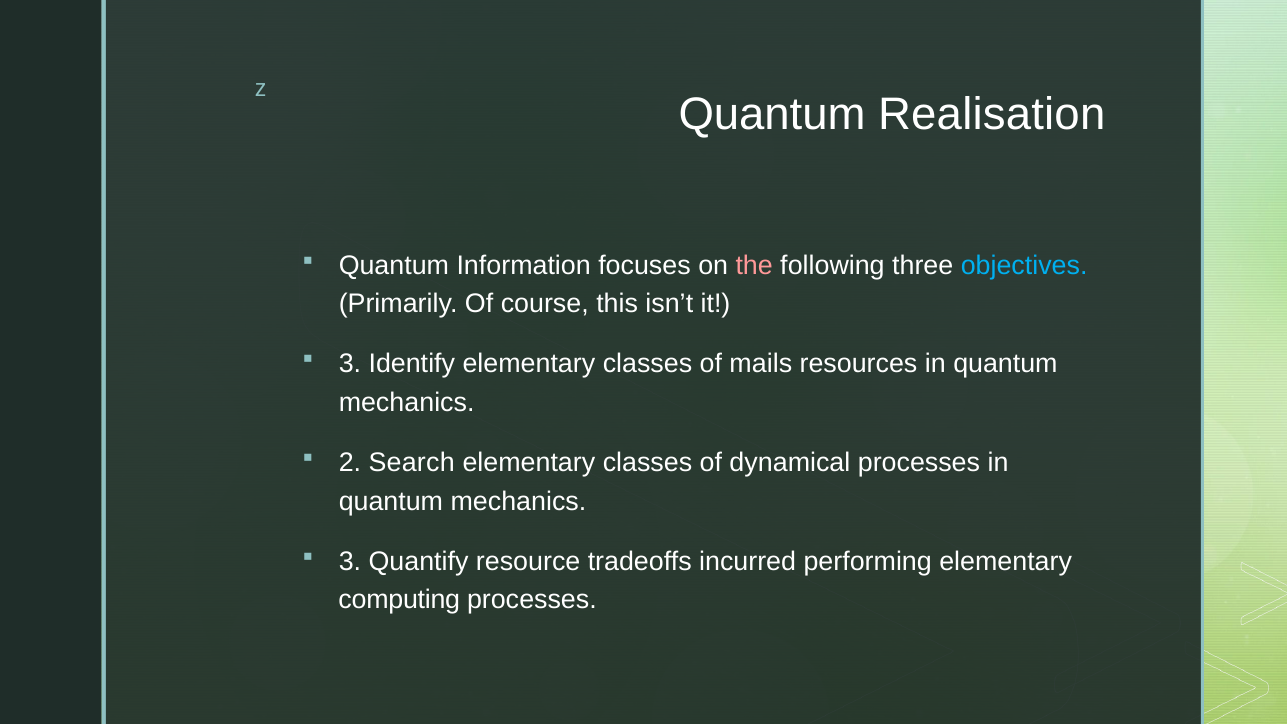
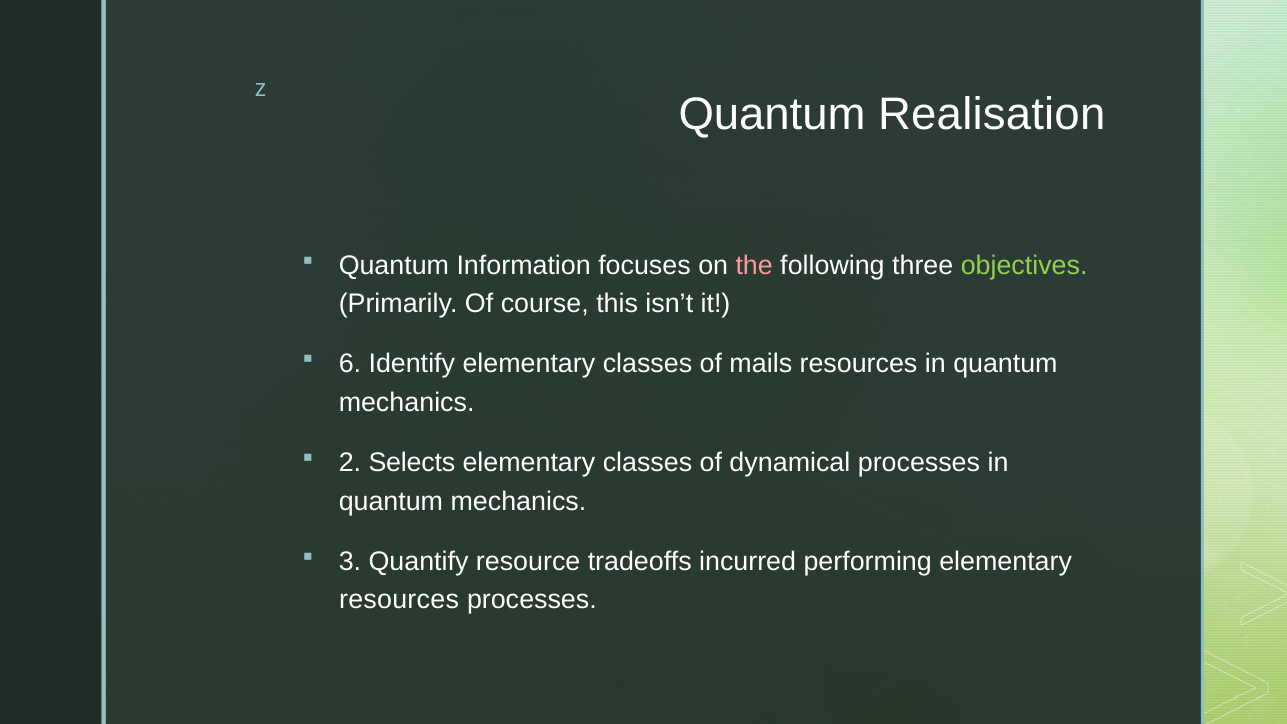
objectives colour: light blue -> light green
3 at (350, 364): 3 -> 6
Search: Search -> Selects
computing at (399, 600): computing -> resources
